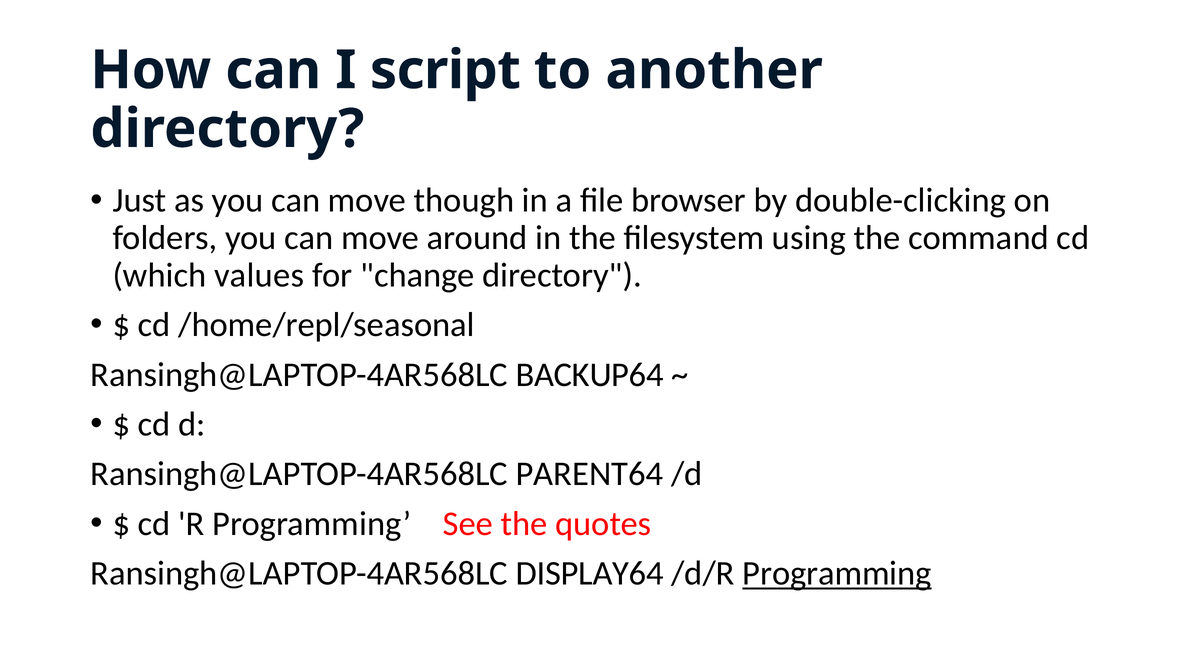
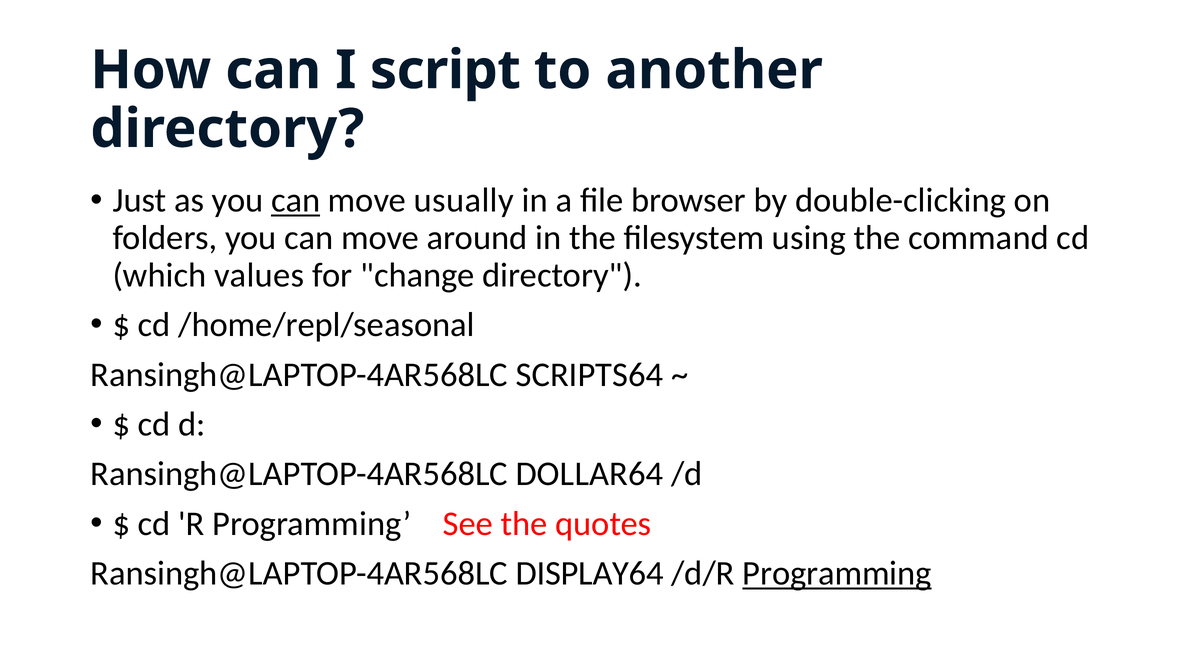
can at (296, 200) underline: none -> present
though: though -> usually
BACKUP64: BACKUP64 -> SCRIPTS64
PARENT64: PARENT64 -> DOLLAR64
